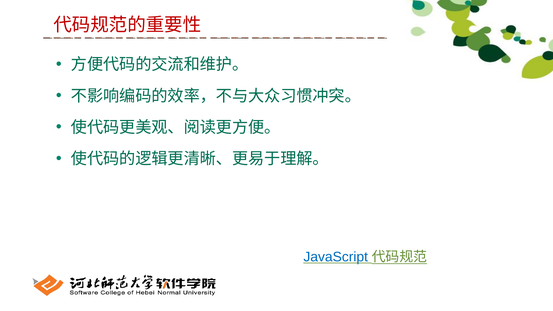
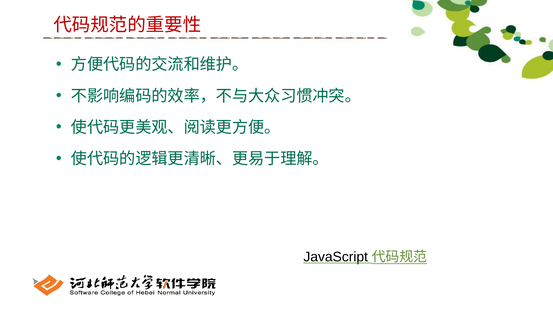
JavaScript colour: blue -> black
